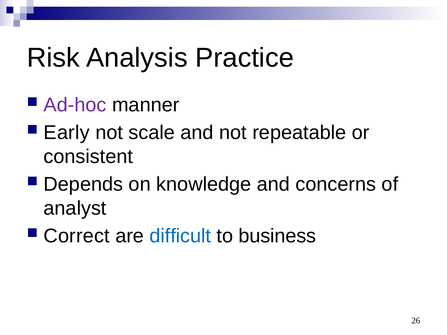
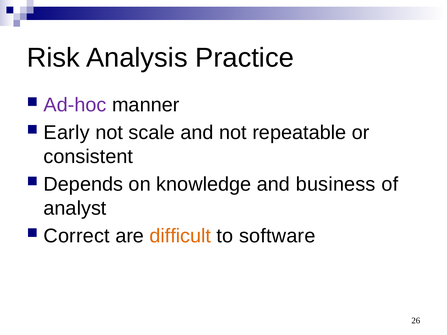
concerns: concerns -> business
difficult colour: blue -> orange
business: business -> software
